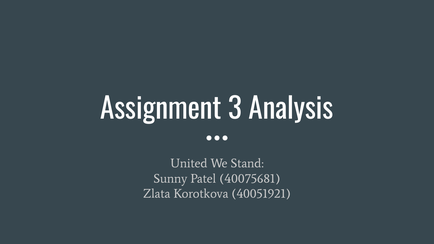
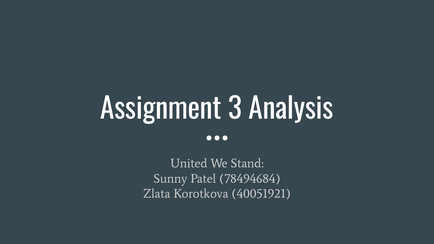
40075681: 40075681 -> 78494684
